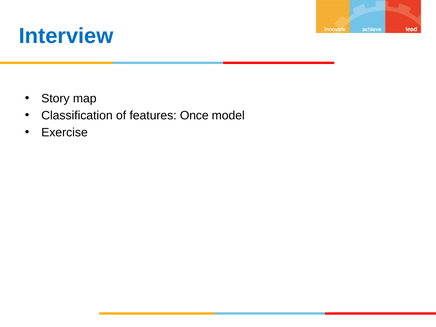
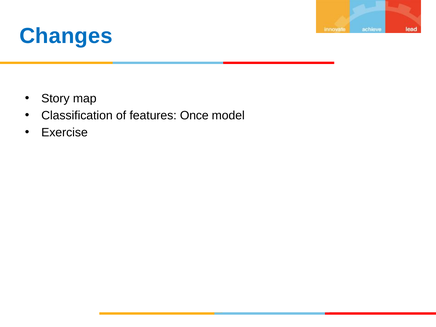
Interview: Interview -> Changes
